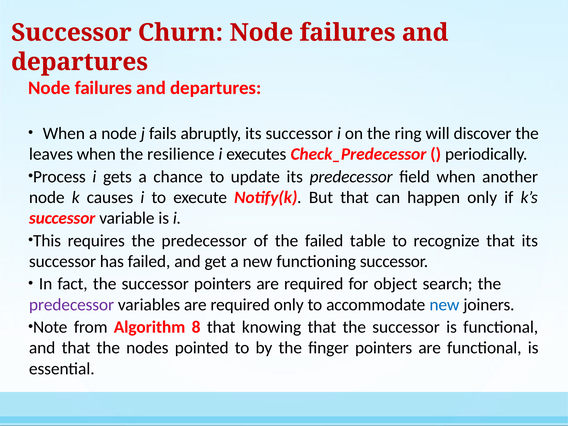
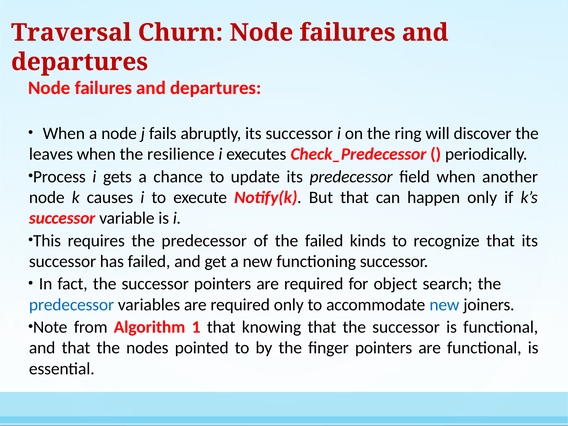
Successor at (71, 33): Successor -> Traversal
table: table -> kinds
predecessor at (72, 305) colour: purple -> blue
8: 8 -> 1
